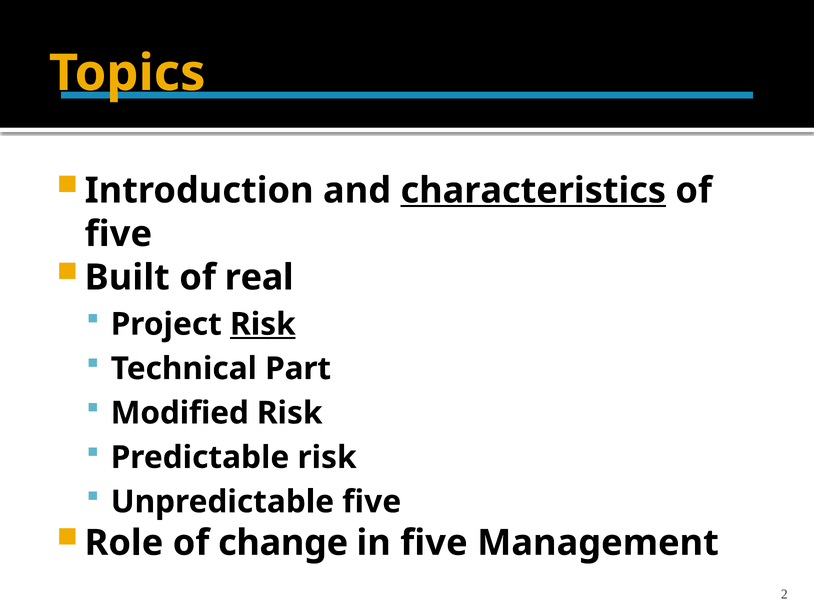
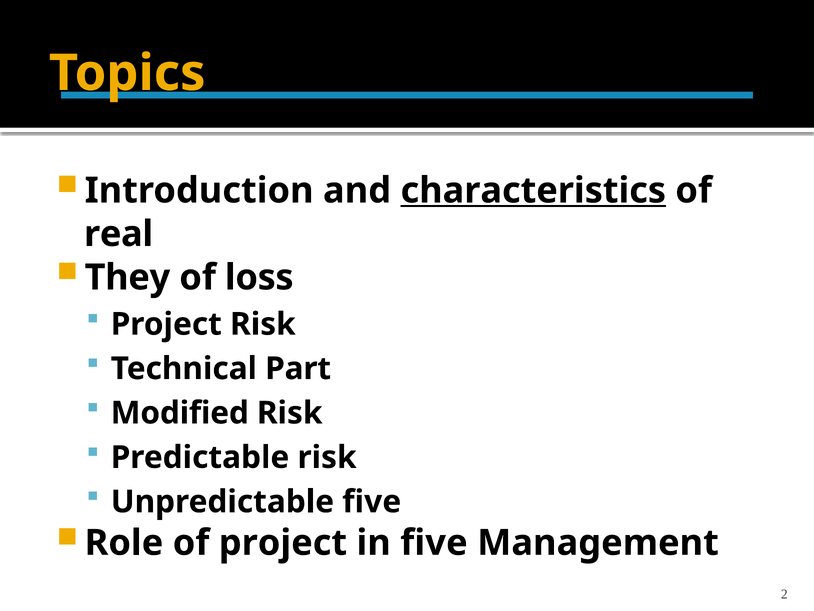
five at (118, 234): five -> real
Built: Built -> They
real: real -> loss
Risk at (263, 324) underline: present -> none
of change: change -> project
